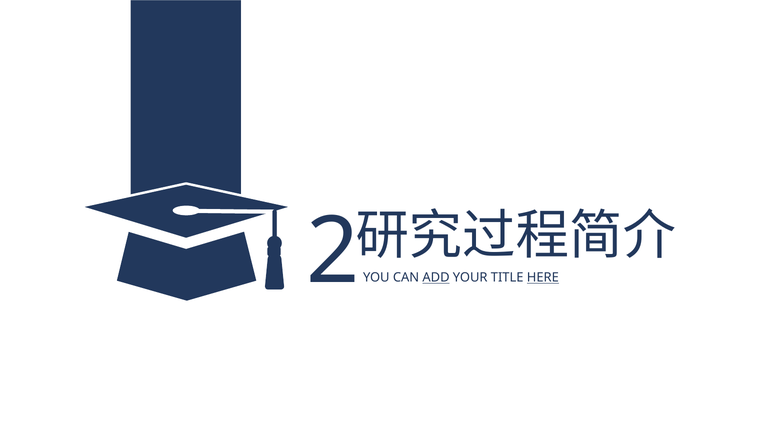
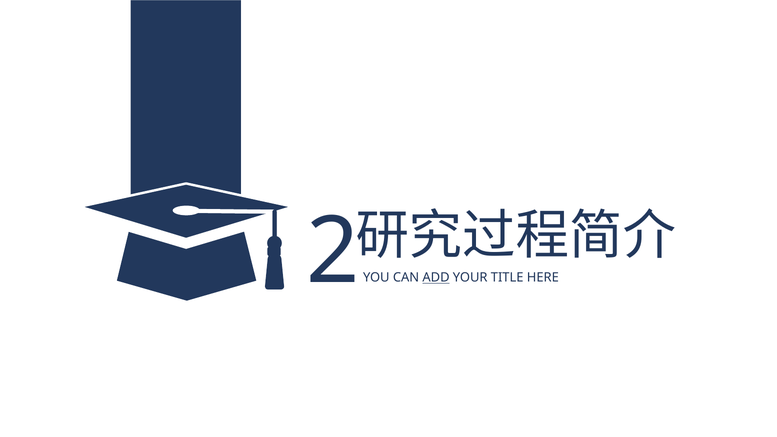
HERE underline: present -> none
